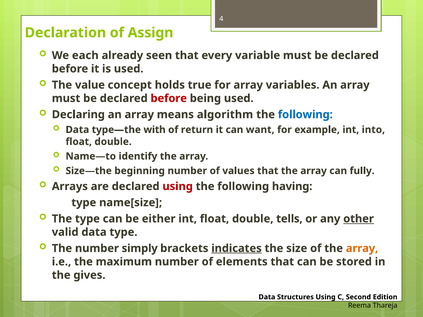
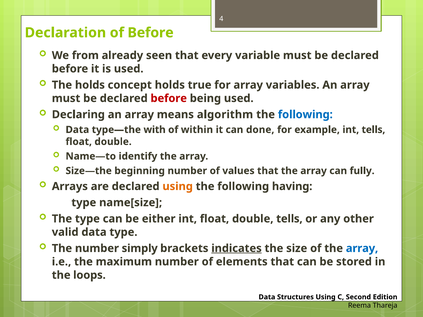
of Assign: Assign -> Before
each: each -> from
The value: value -> holds
return: return -> within
want: want -> done
int into: into -> tells
using at (178, 187) colour: red -> orange
other underline: present -> none
array at (362, 249) colour: orange -> blue
gives: gives -> loops
